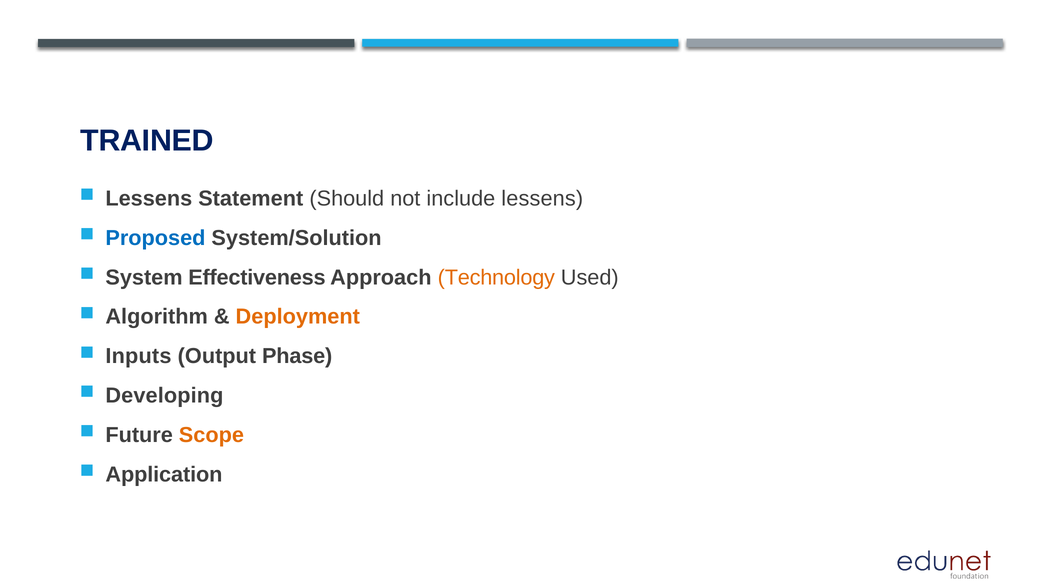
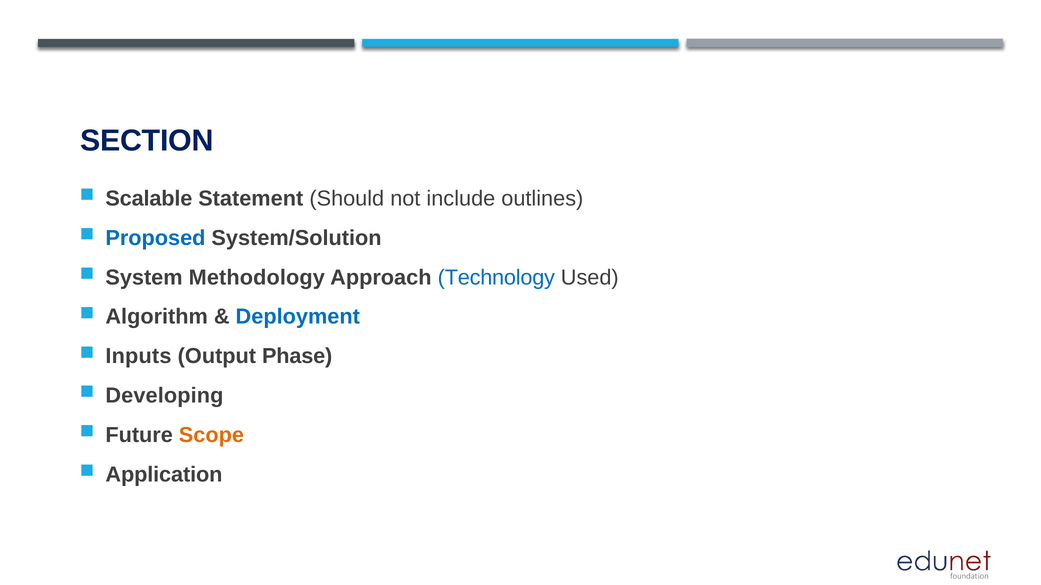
TRAINED: TRAINED -> SECTION
Lessens at (149, 199): Lessens -> Scalable
include lessens: lessens -> outlines
Effectiveness: Effectiveness -> Methodology
Technology colour: orange -> blue
Deployment colour: orange -> blue
